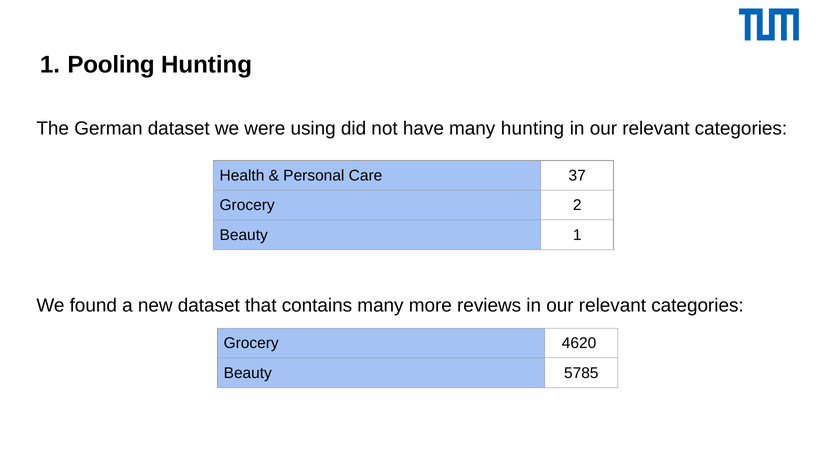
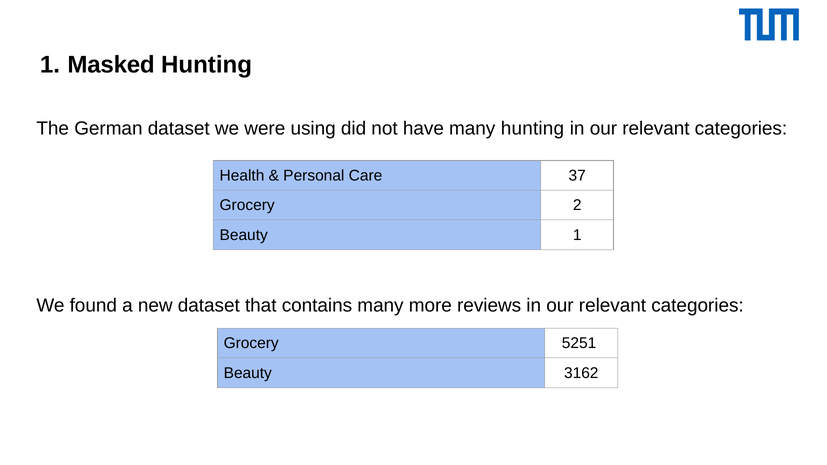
Pooling: Pooling -> Masked
4620: 4620 -> 5251
5785: 5785 -> 3162
